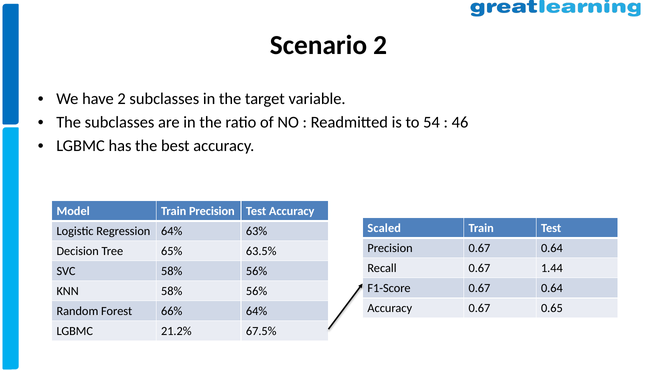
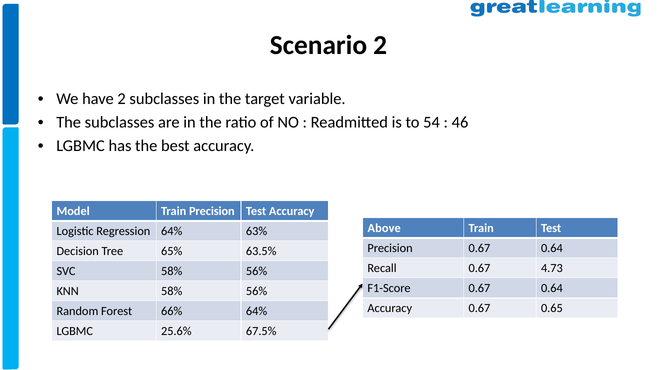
Scaled: Scaled -> Above
1.44: 1.44 -> 4.73
21.2%: 21.2% -> 25.6%
